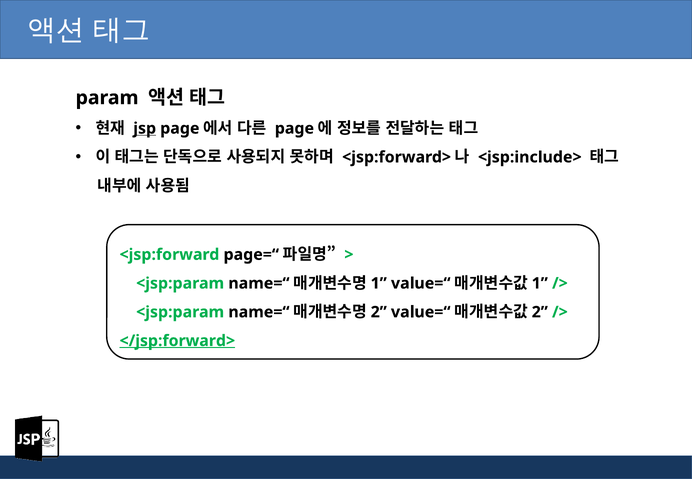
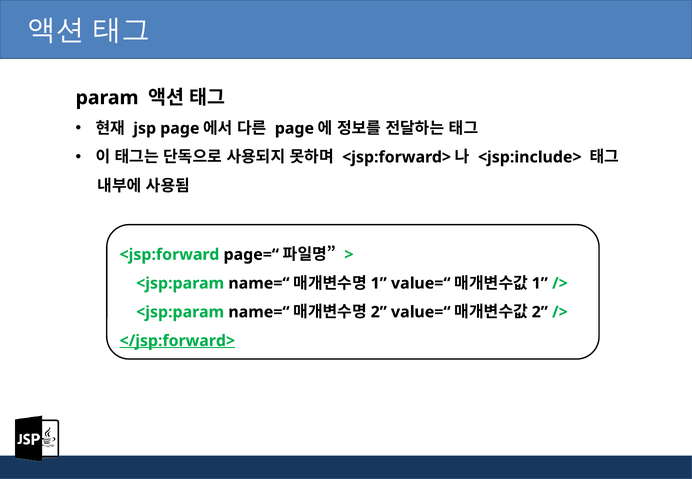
jsp underline: present -> none
